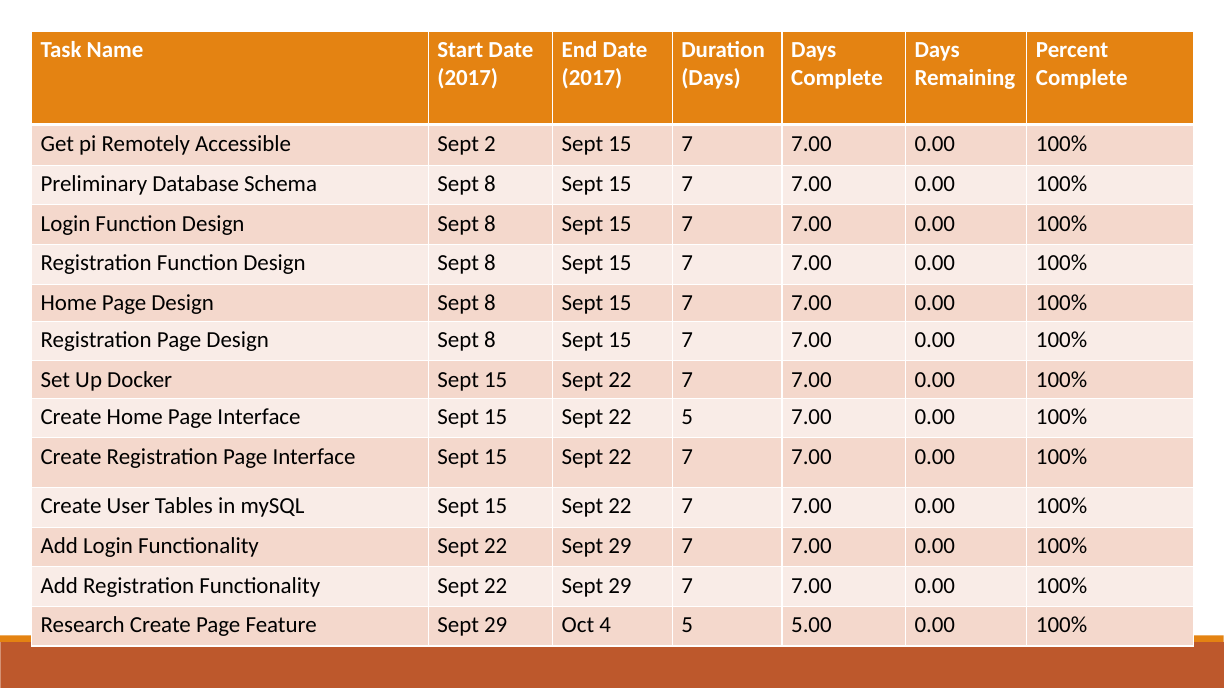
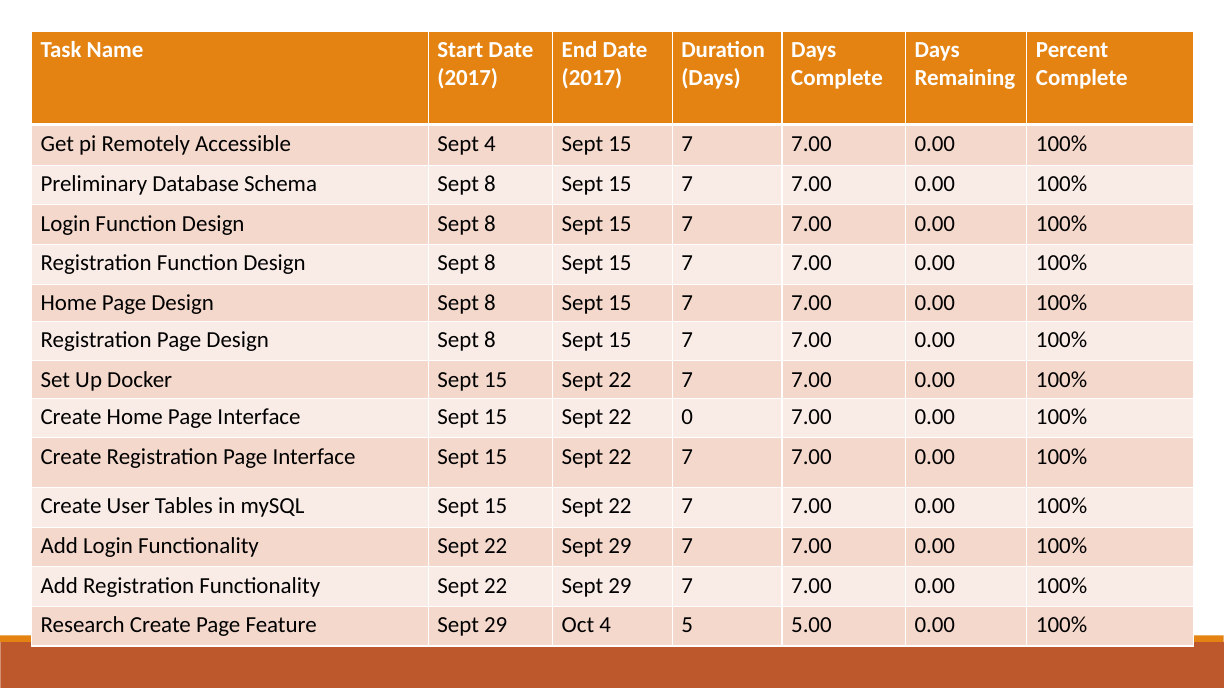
Sept 2: 2 -> 4
22 5: 5 -> 0
